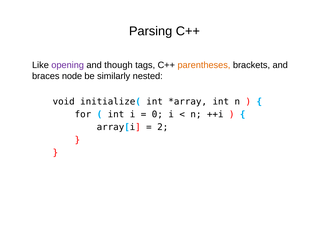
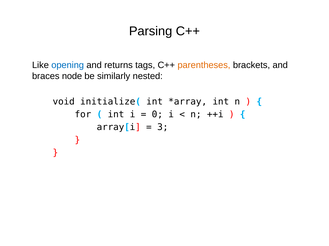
opening colour: purple -> blue
though: though -> returns
2: 2 -> 3
